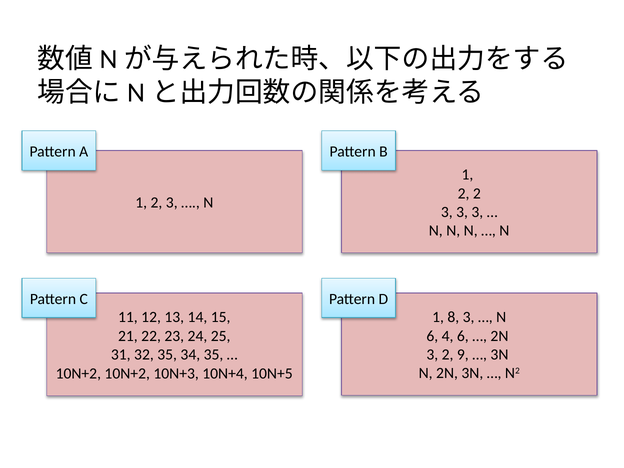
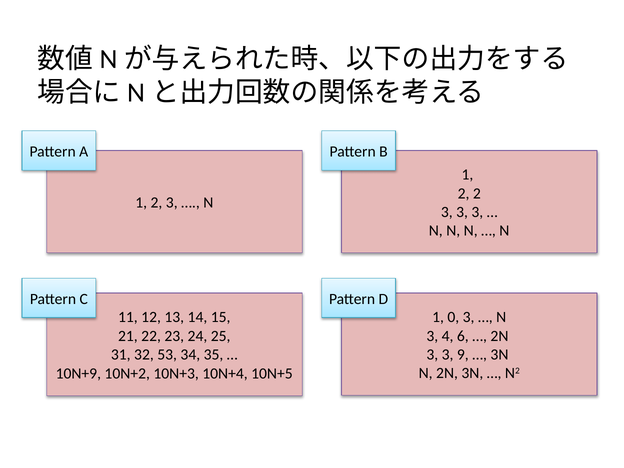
8: 8 -> 0
6 at (432, 336): 6 -> 3
2 at (448, 355): 2 -> 3
32 35: 35 -> 53
10N+2 at (78, 374): 10N+2 -> 10N+9
